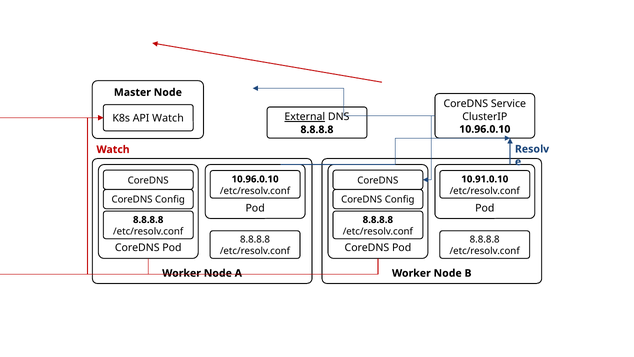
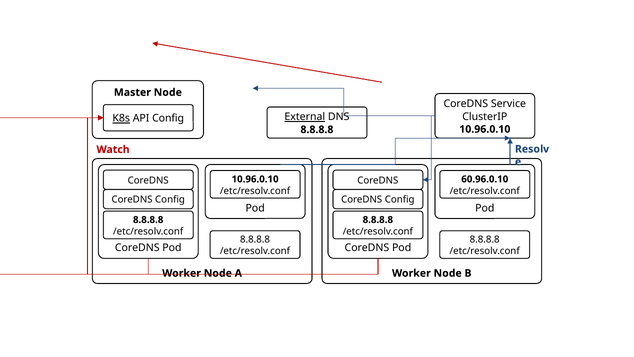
K8s underline: none -> present
API Watch: Watch -> Config
10.91.0.10: 10.91.0.10 -> 60.96.0.10
